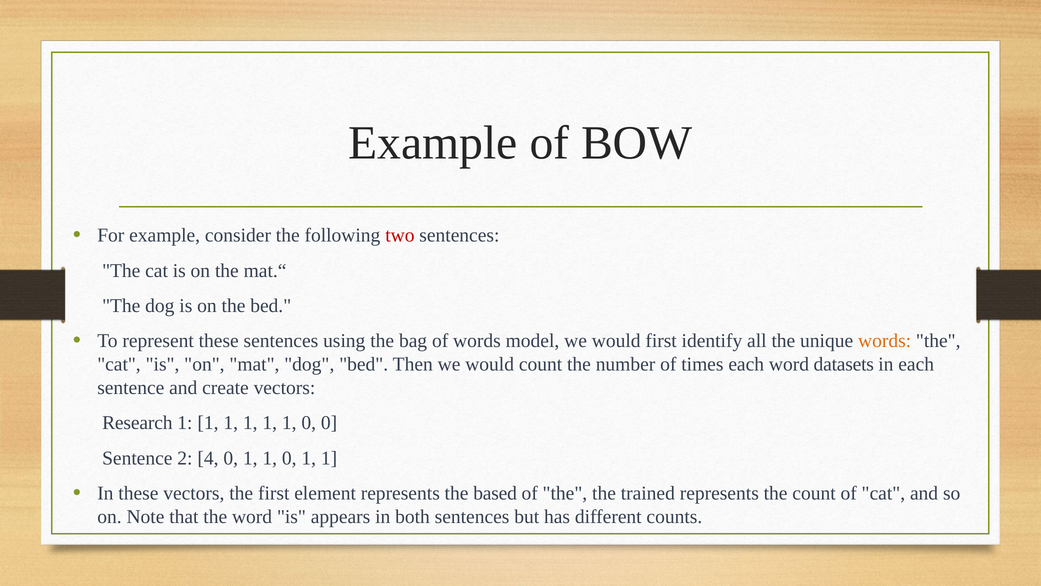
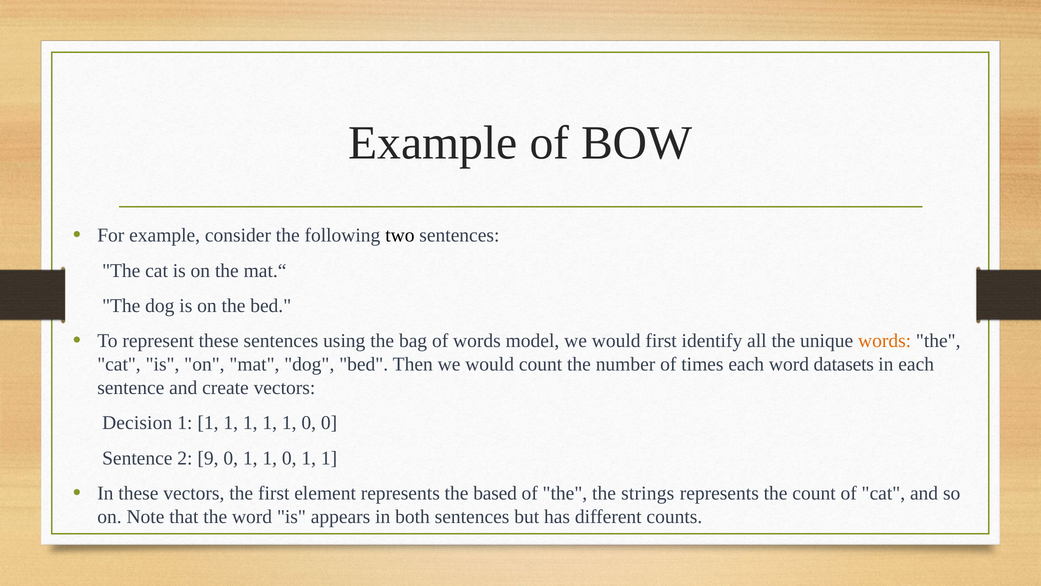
two colour: red -> black
Research: Research -> Decision
4: 4 -> 9
trained: trained -> strings
